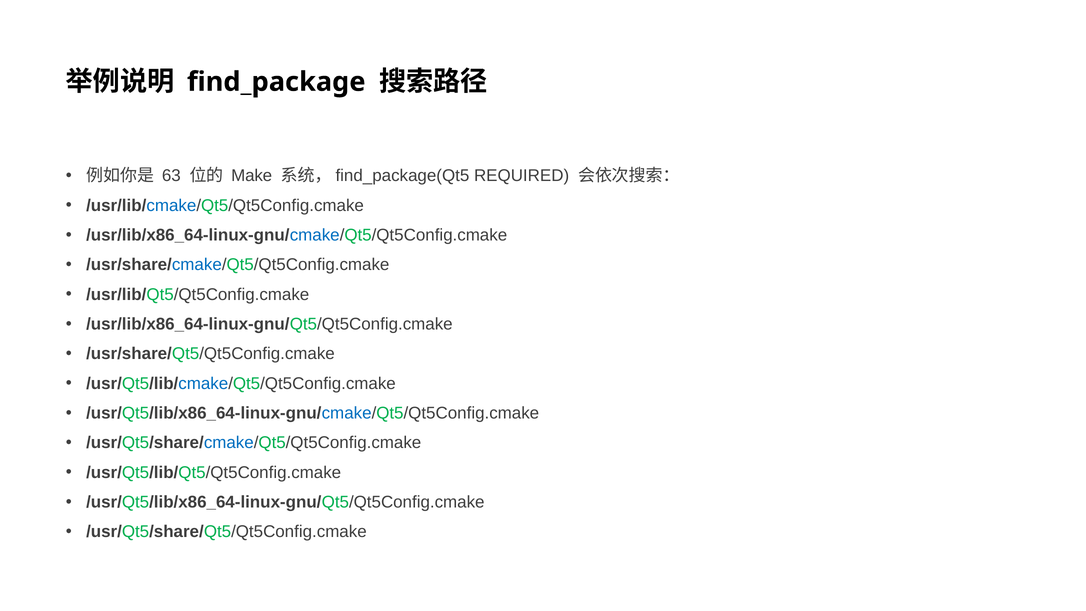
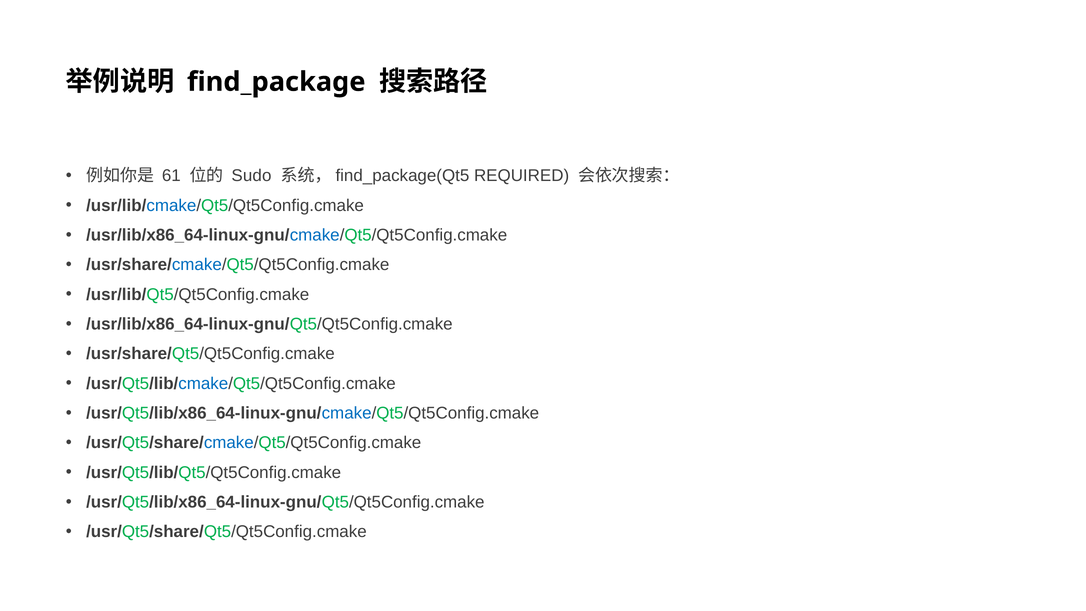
63: 63 -> 61
Make: Make -> Sudo
